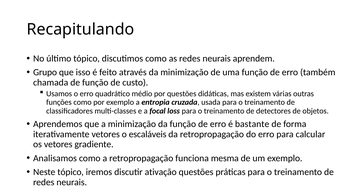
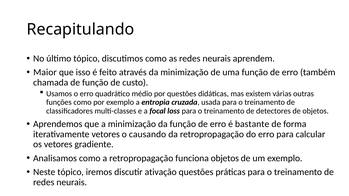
Grupo: Grupo -> Maior
escaláveis: escaláveis -> causando
funciona mesma: mesma -> objetos
